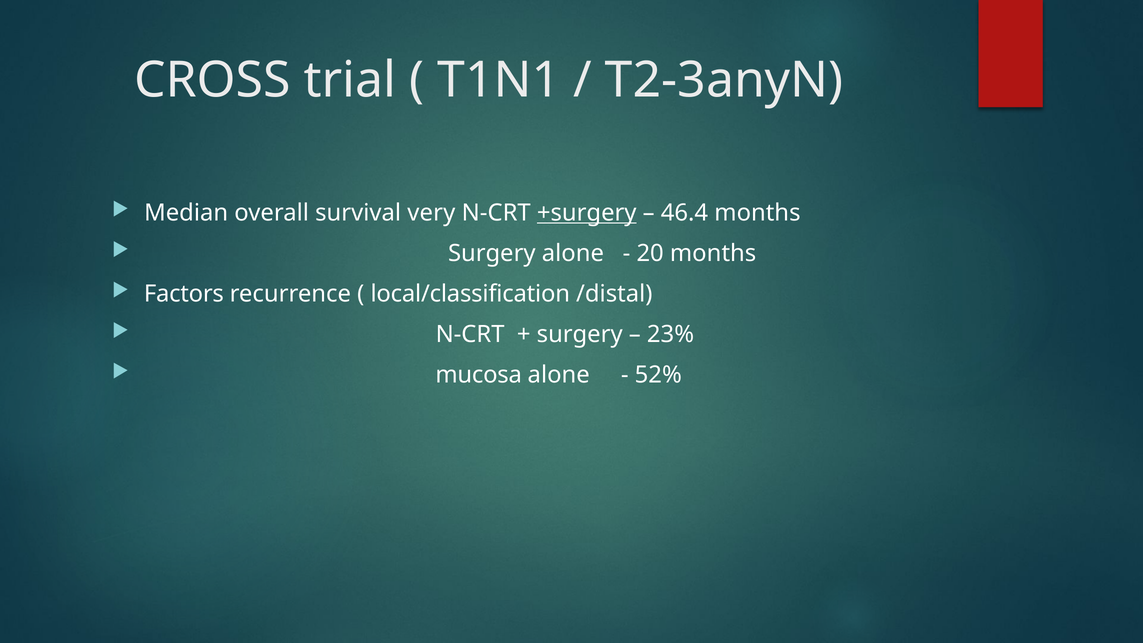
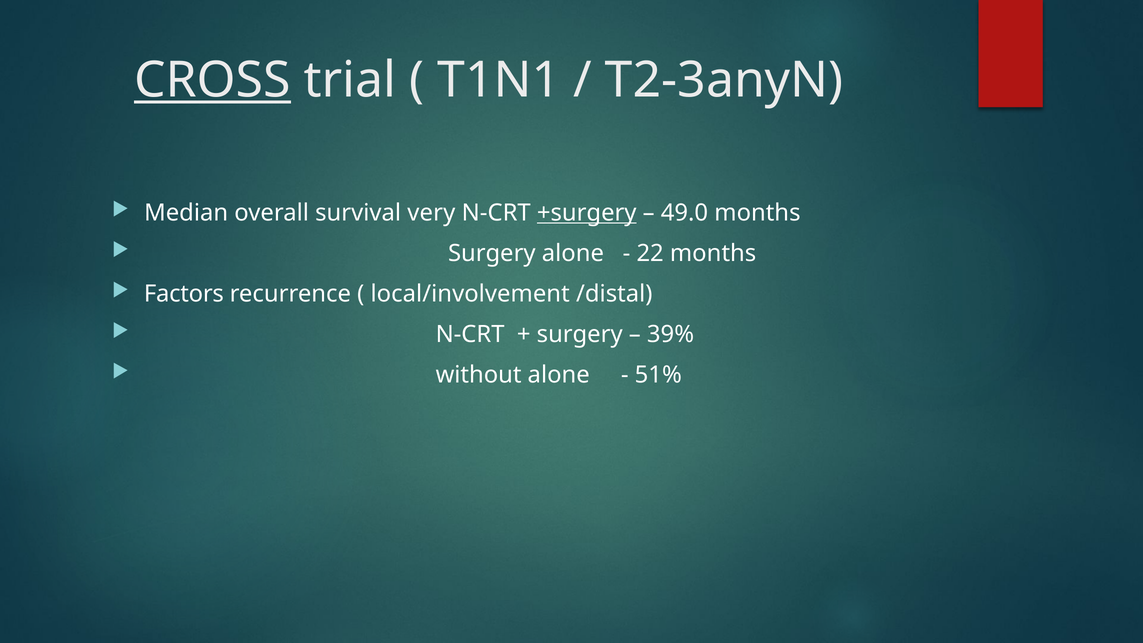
CROSS underline: none -> present
46.4: 46.4 -> 49.0
20: 20 -> 22
local/classification: local/classification -> local/involvement
23%: 23% -> 39%
mucosa: mucosa -> without
52%: 52% -> 51%
